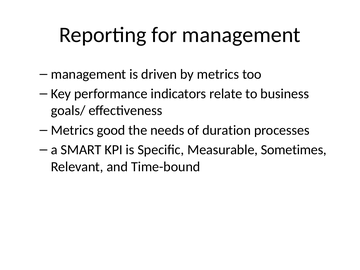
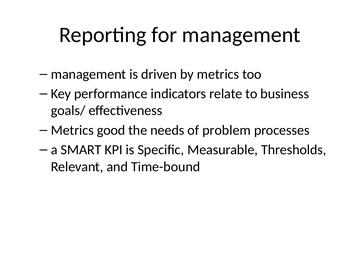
duration: duration -> problem
Sometimes: Sometimes -> Thresholds
